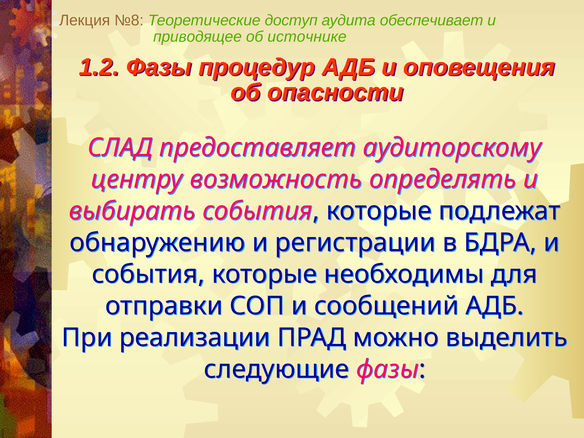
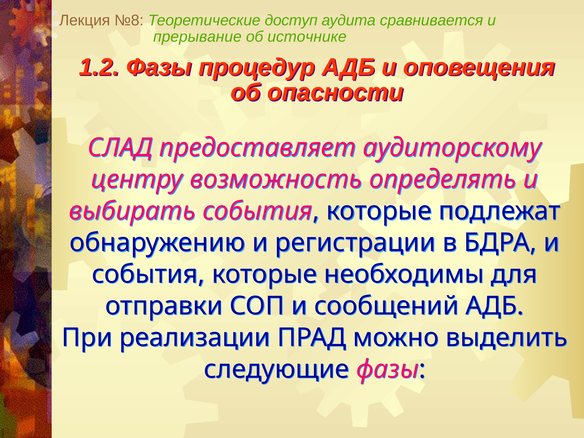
обеспечивает: обеспечивает -> сравнивается
приводящее: приводящее -> прерывание
